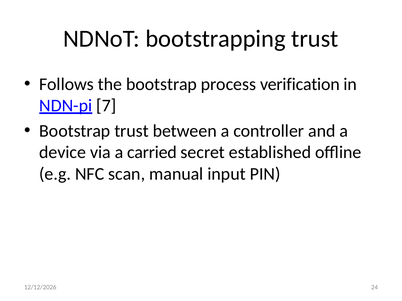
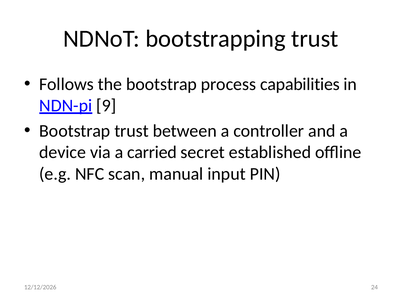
verification: verification -> capabilities
7: 7 -> 9
